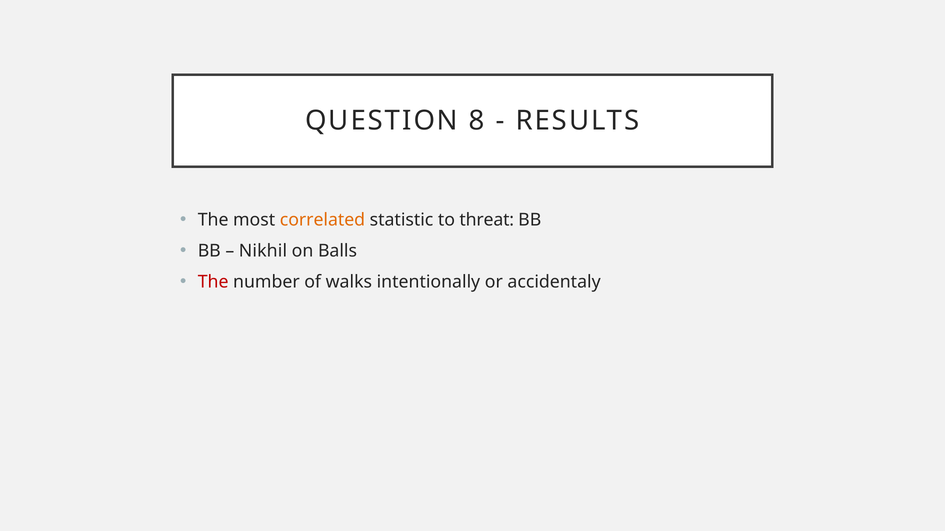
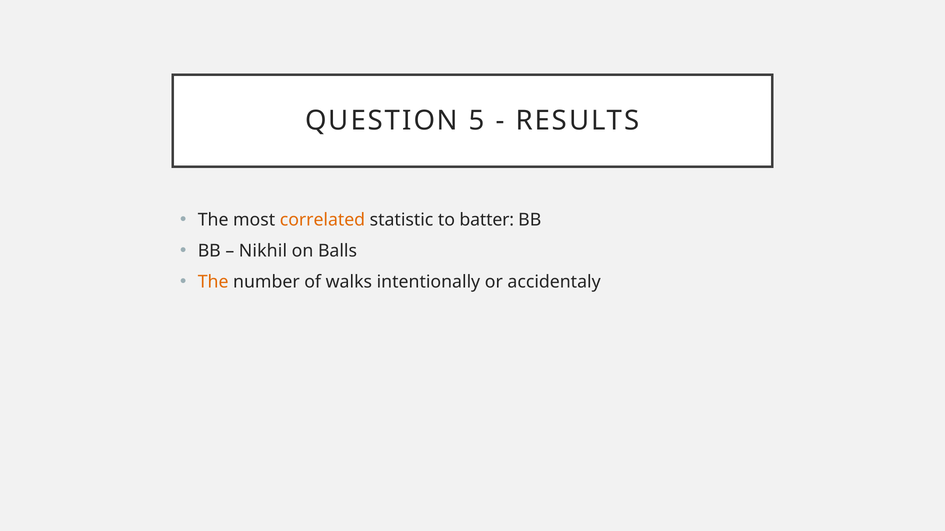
8: 8 -> 5
threat: threat -> batter
The at (213, 282) colour: red -> orange
